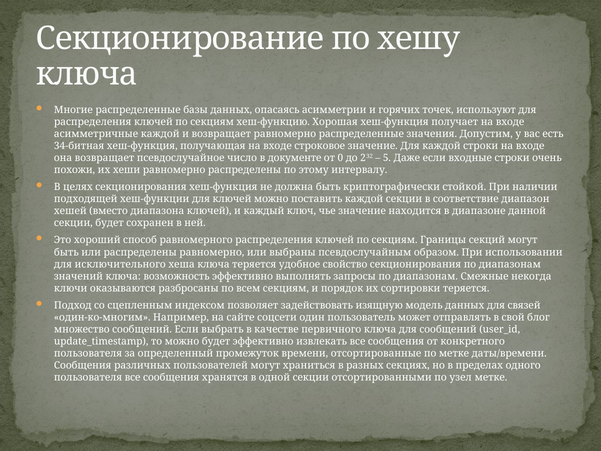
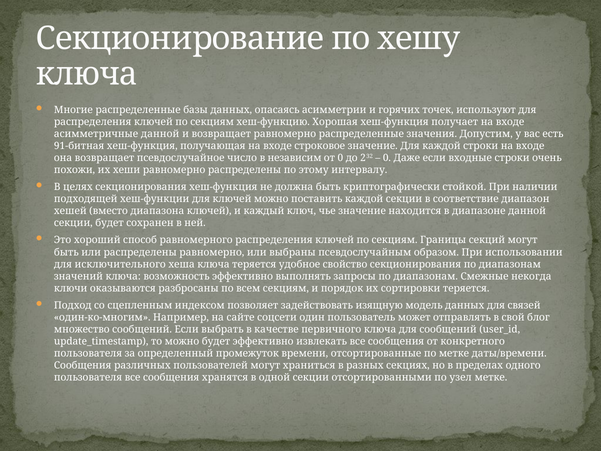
асимметричные каждой: каждой -> данной
34-битная: 34-битная -> 91-битная
документе: документе -> независим
5 at (387, 158): 5 -> 0
